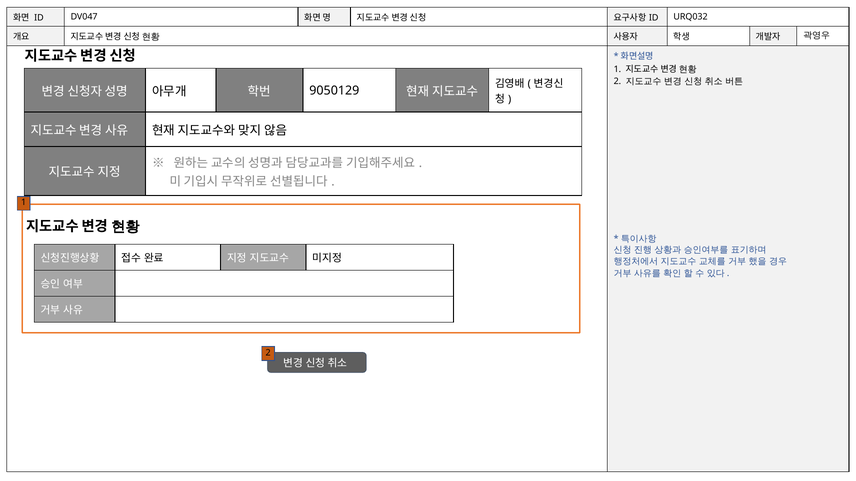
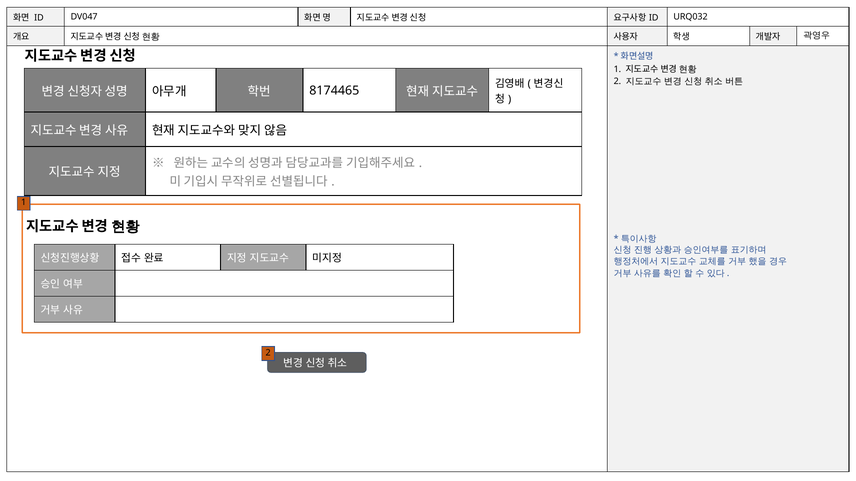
9050129: 9050129 -> 8174465
